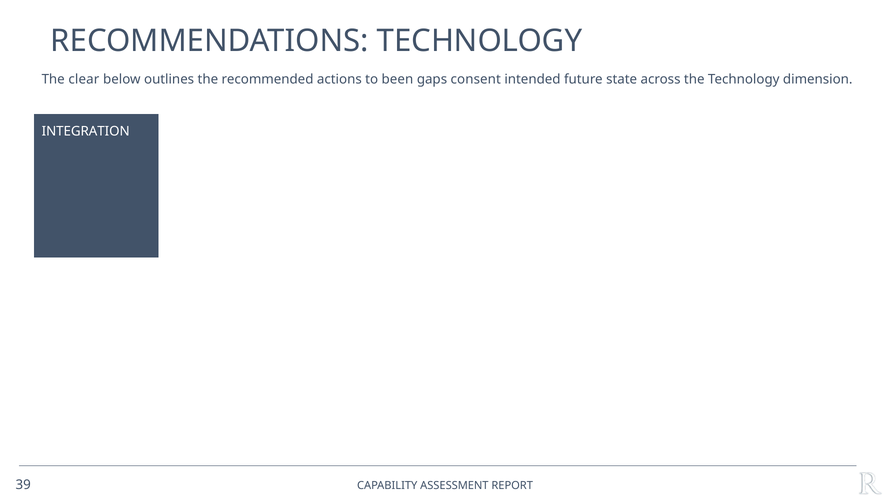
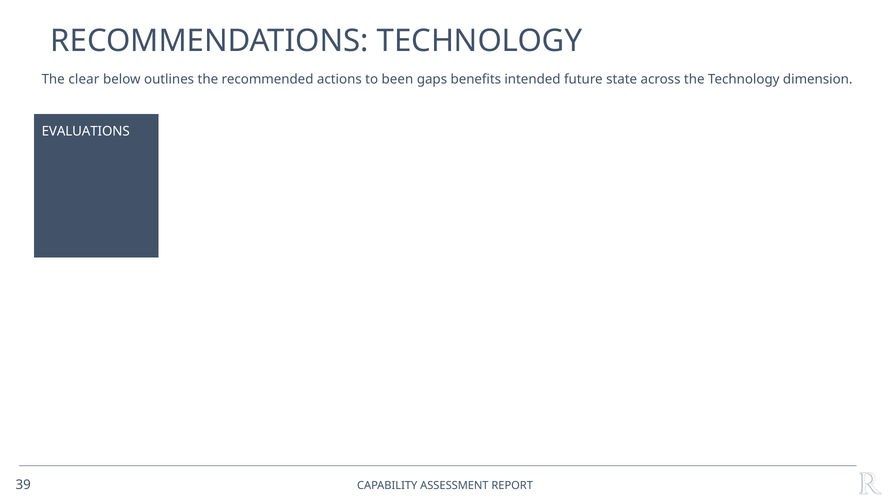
consent: consent -> benefits
INTEGRATION: INTEGRATION -> EVALUATIONS
